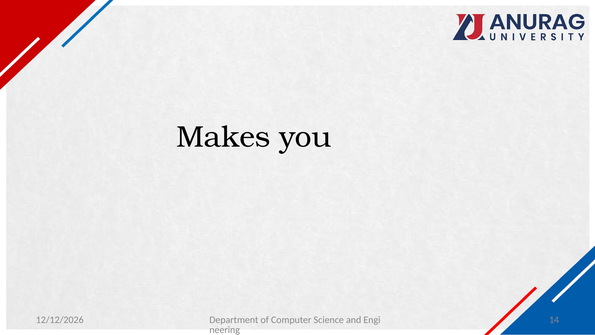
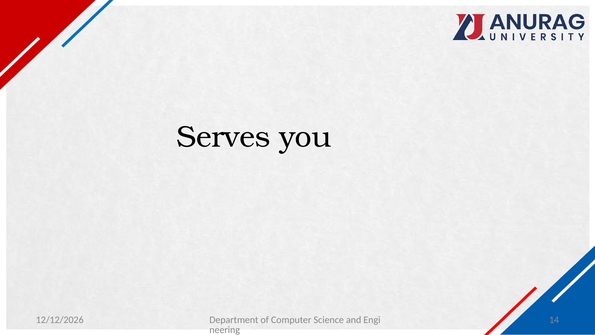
Makes: Makes -> Serves
